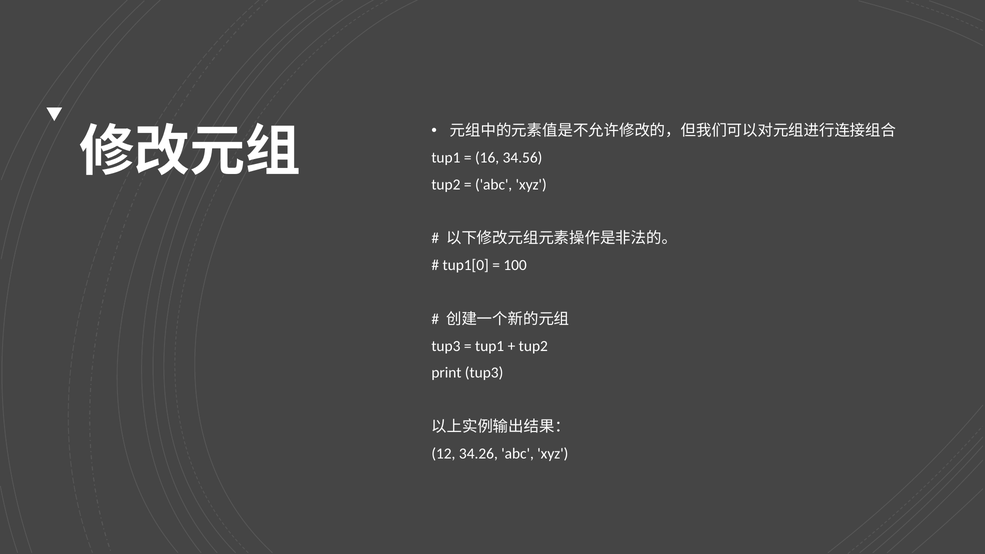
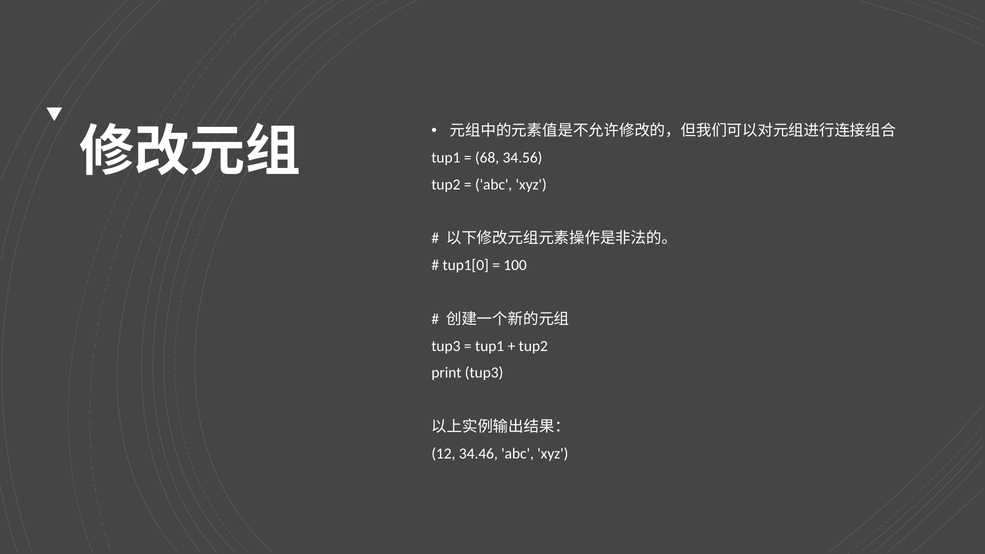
16: 16 -> 68
34.26: 34.26 -> 34.46
